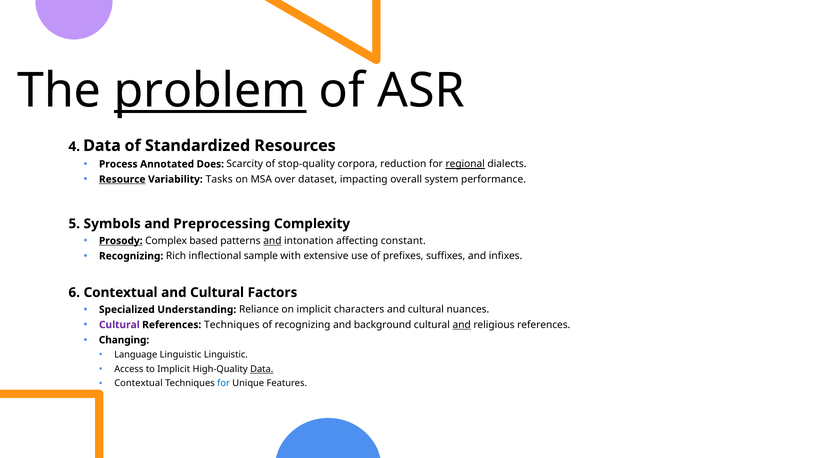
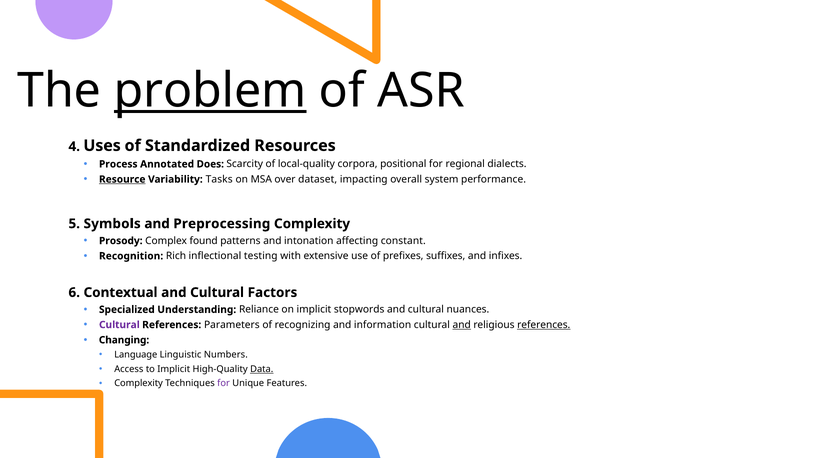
4 Data: Data -> Uses
stop-quality: stop-quality -> local-quality
reduction: reduction -> positional
regional underline: present -> none
Prosody underline: present -> none
based: based -> found
and at (272, 241) underline: present -> none
Recognizing at (131, 256): Recognizing -> Recognition
sample: sample -> testing
characters: characters -> stopwords
References Techniques: Techniques -> Parameters
background: background -> information
references at (544, 325) underline: none -> present
Linguistic Linguistic: Linguistic -> Numbers
Contextual at (138, 383): Contextual -> Complexity
for at (224, 383) colour: blue -> purple
